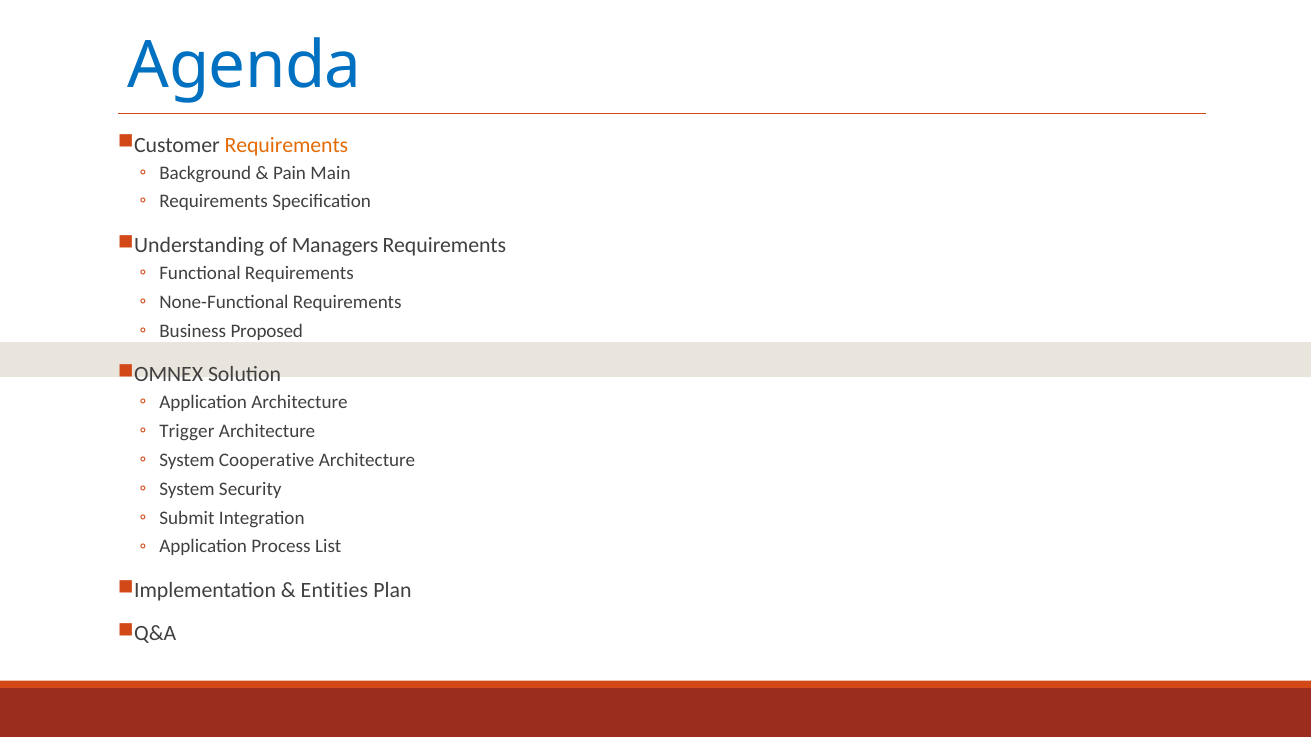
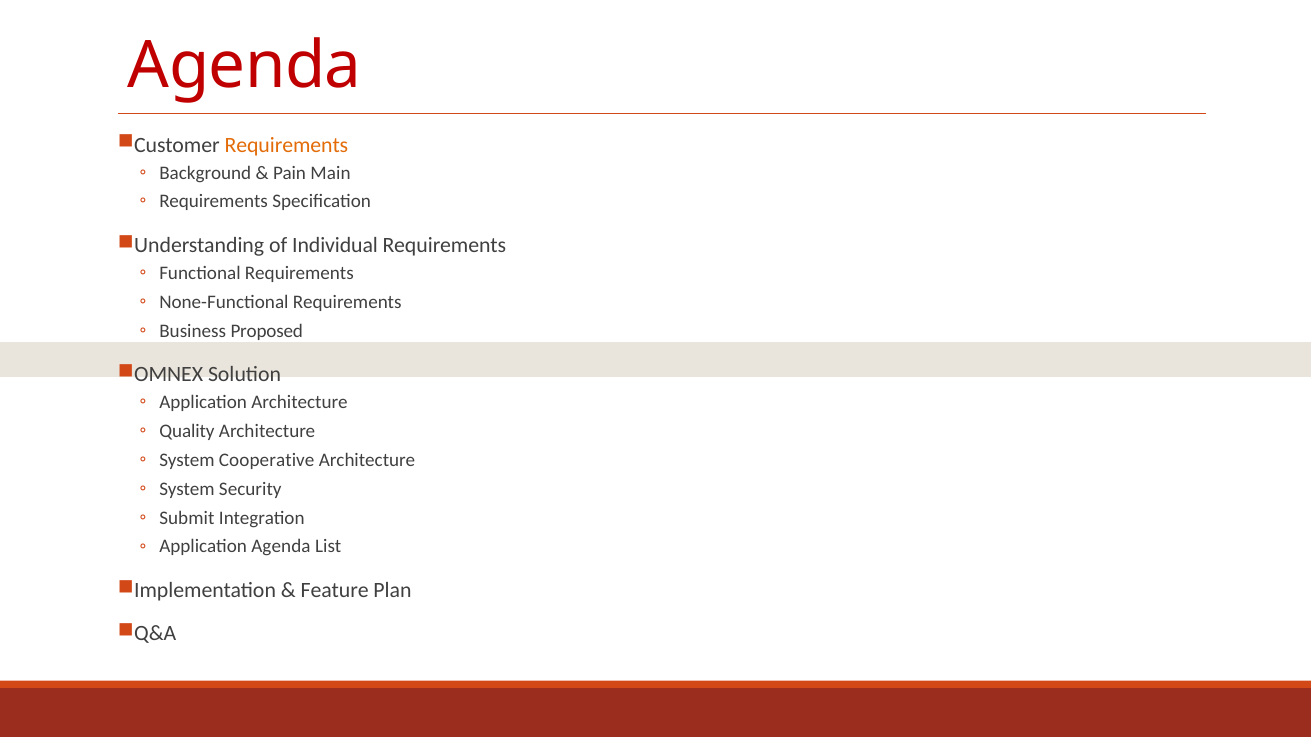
Agenda at (245, 66) colour: blue -> red
Managers: Managers -> Individual
Trigger: Trigger -> Quality
Application Process: Process -> Agenda
Entities: Entities -> Feature
